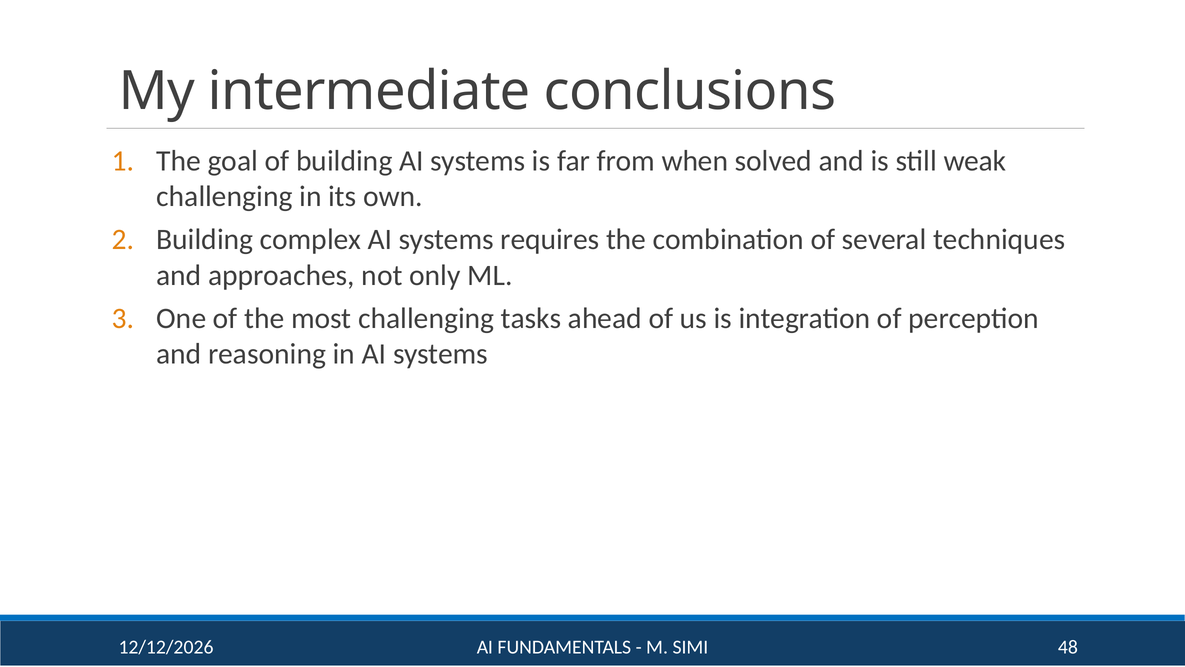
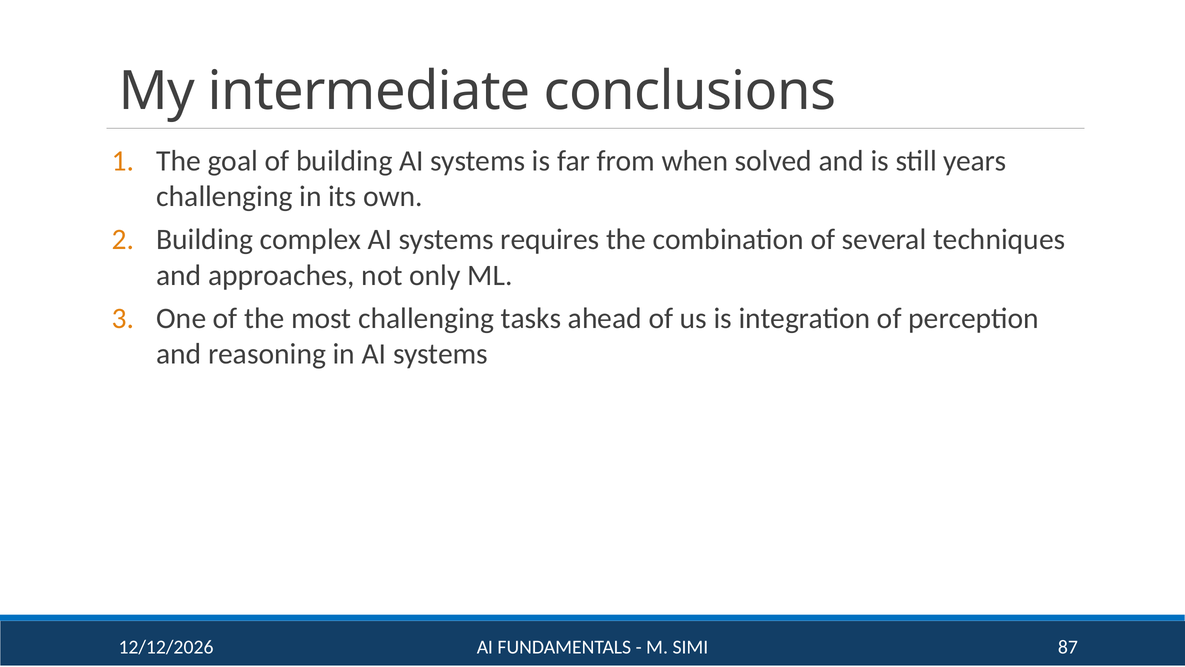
weak: weak -> years
48: 48 -> 87
